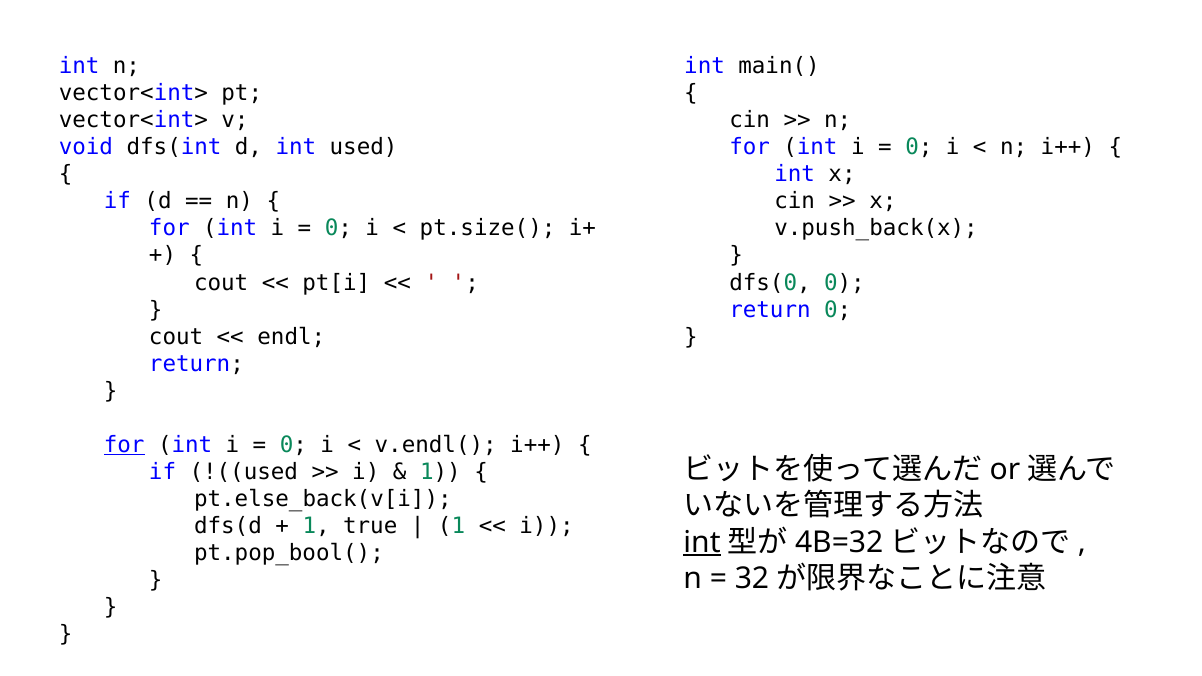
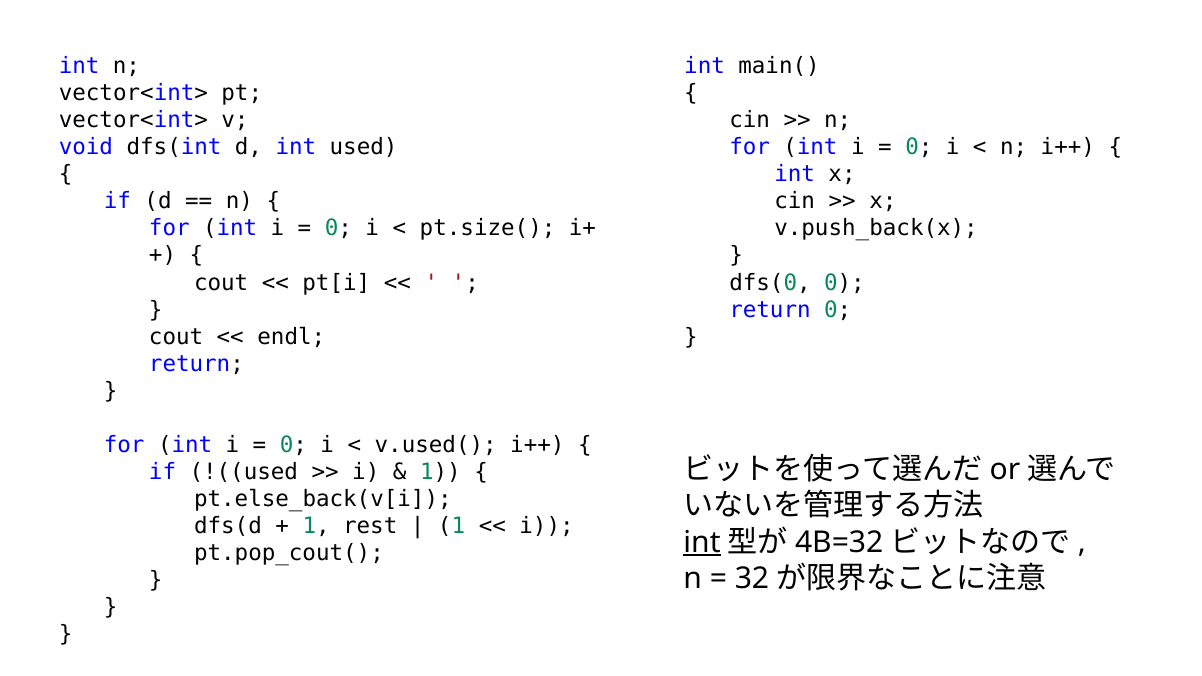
for at (124, 445) underline: present -> none
v.endl(: v.endl( -> v.used(
true: true -> rest
pt.pop_bool(: pt.pop_bool( -> pt.pop_cout(
